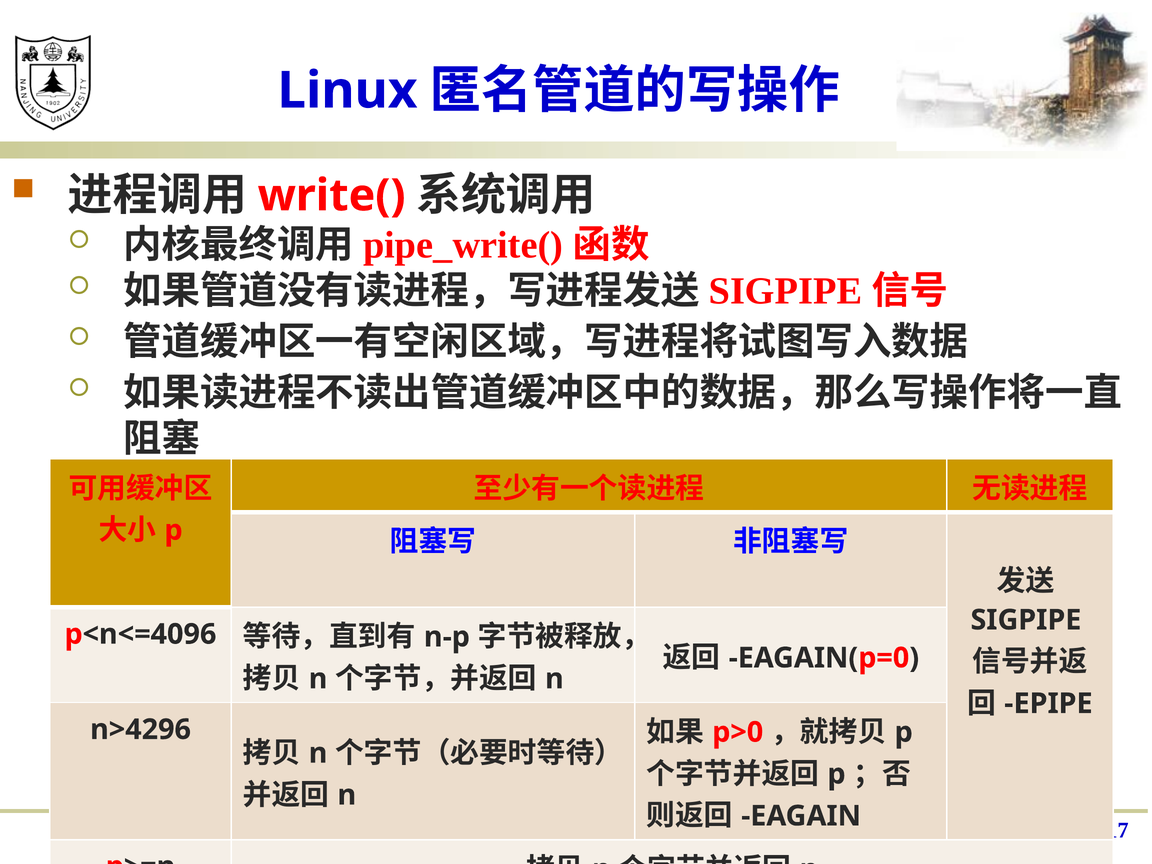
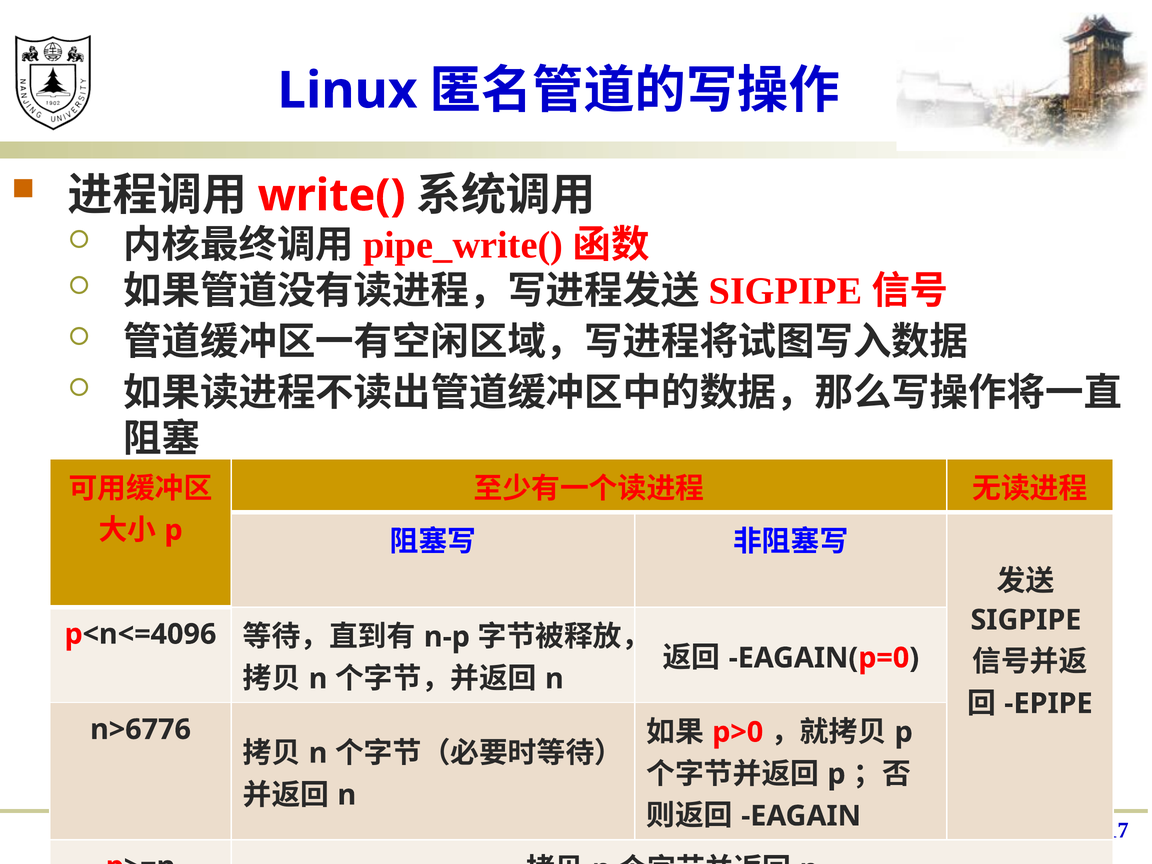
n>4296: n>4296 -> n>6776
